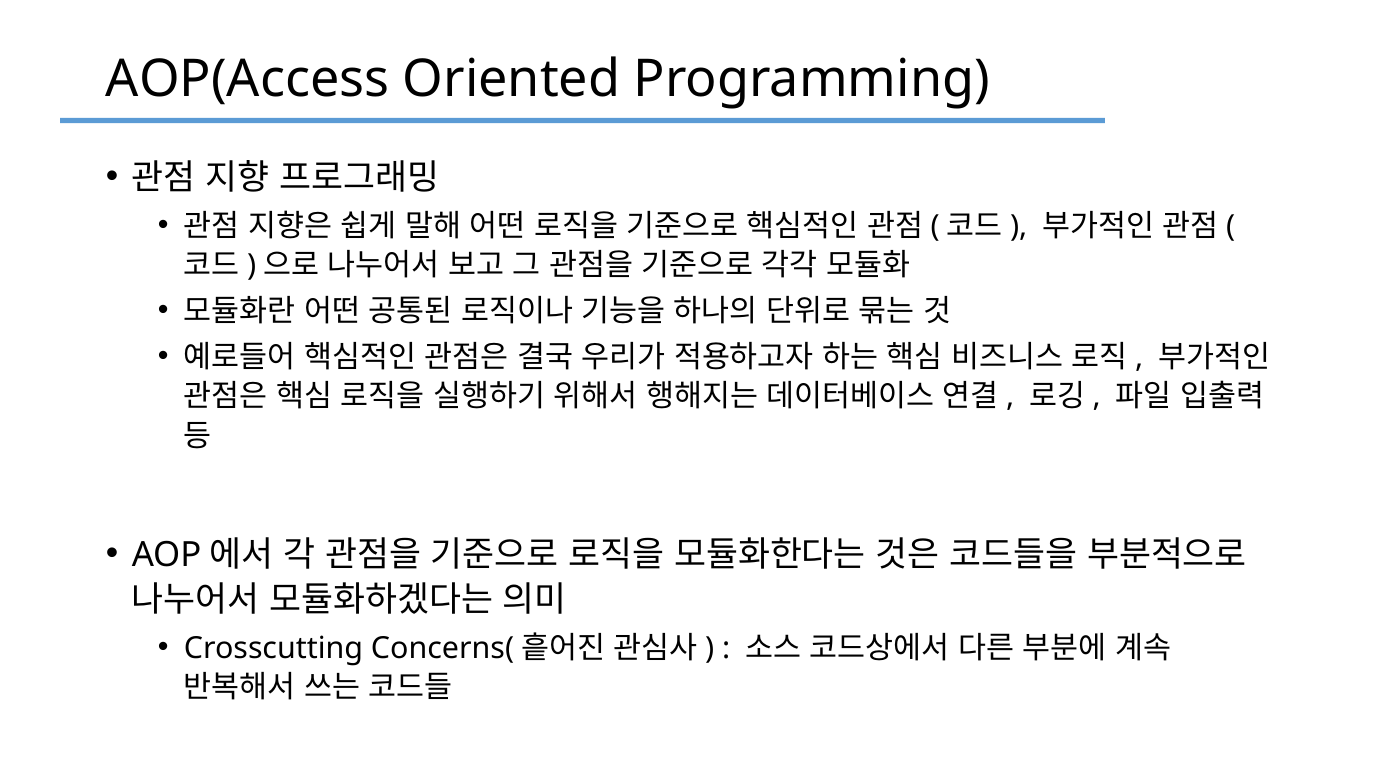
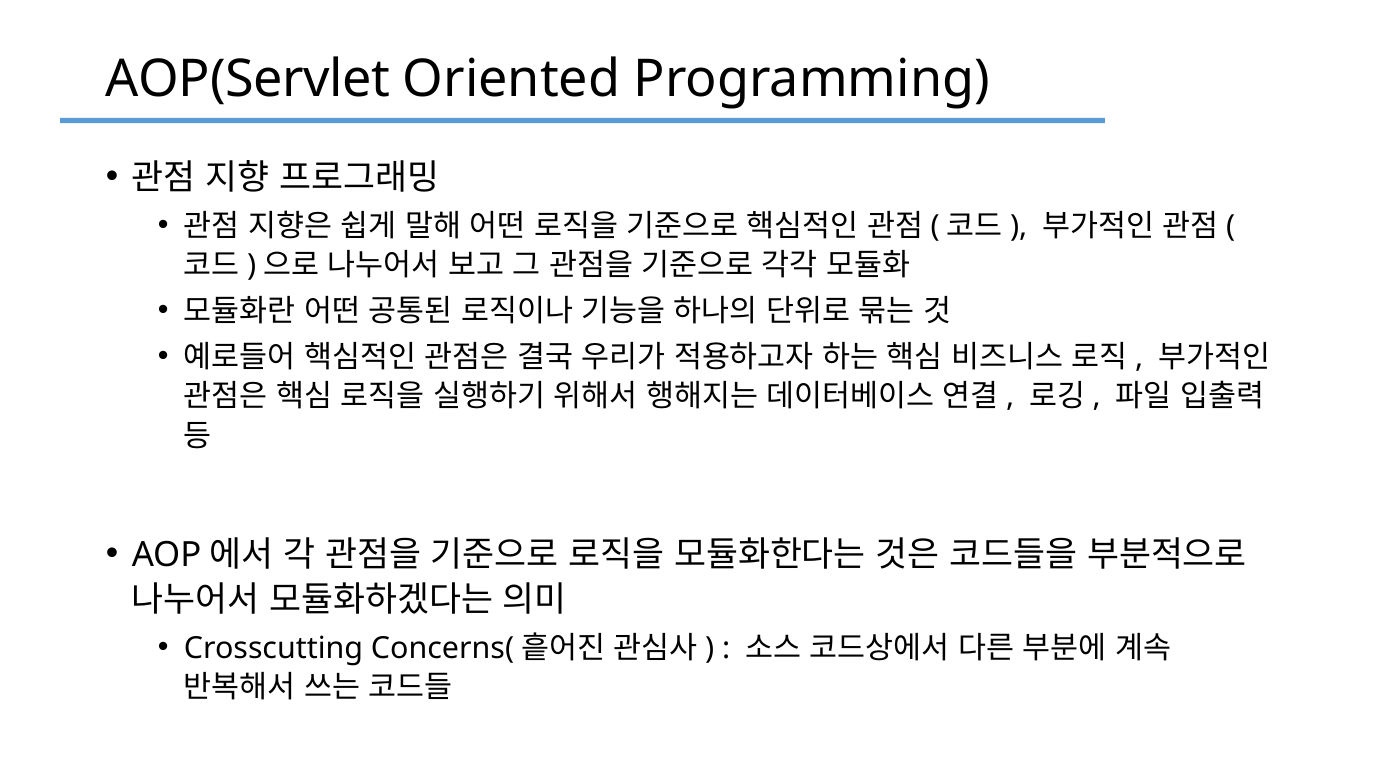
AOP(Access: AOP(Access -> AOP(Servlet
